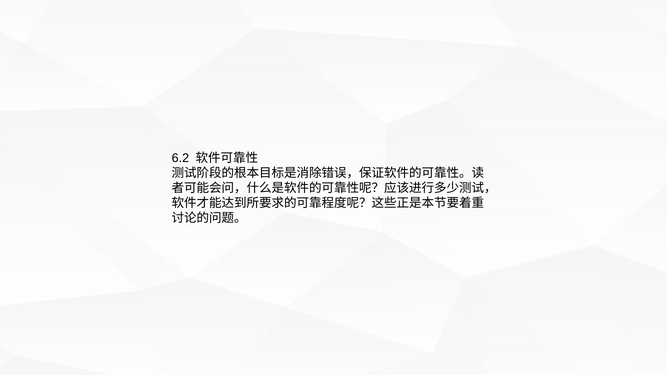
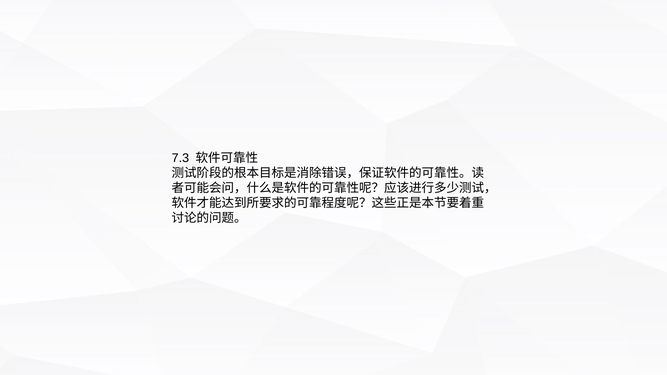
6.2: 6.2 -> 7.3
